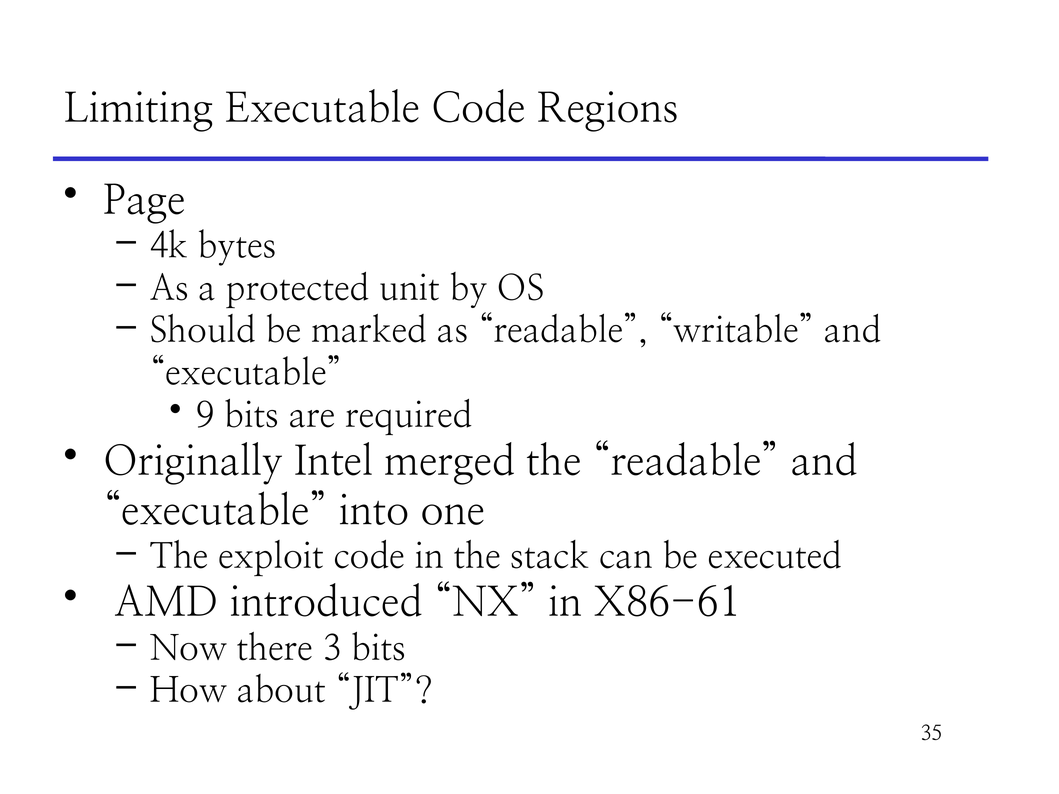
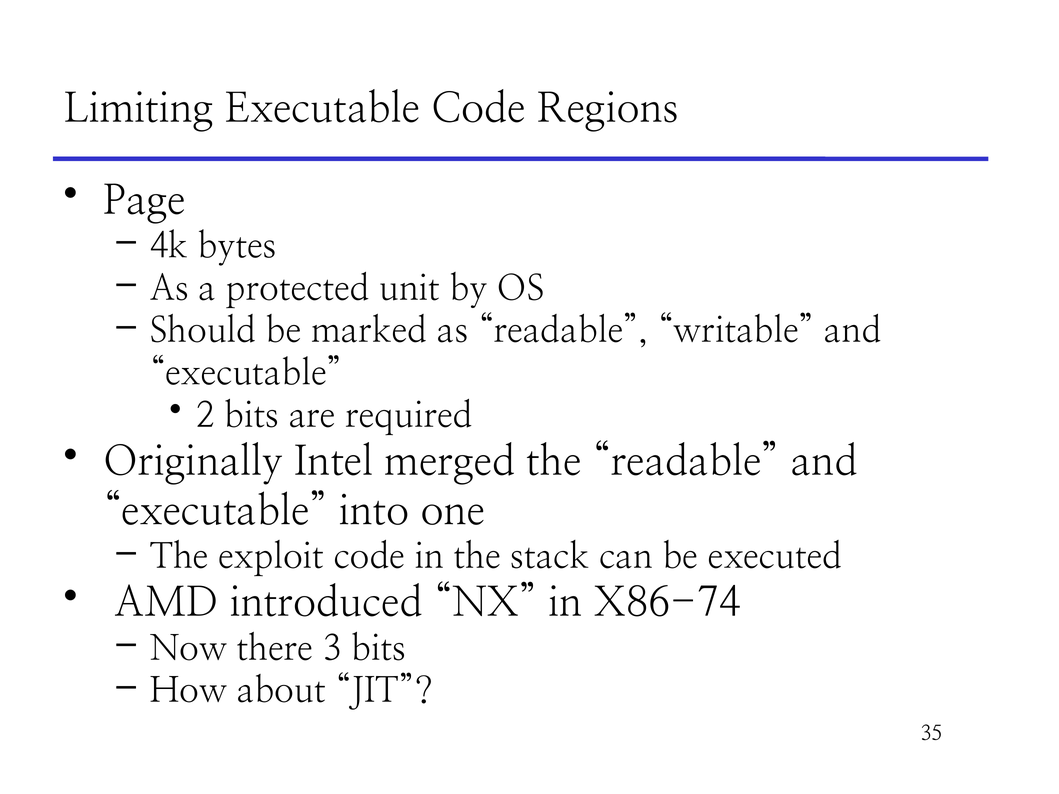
9: 9 -> 2
X86-61: X86-61 -> X86-74
